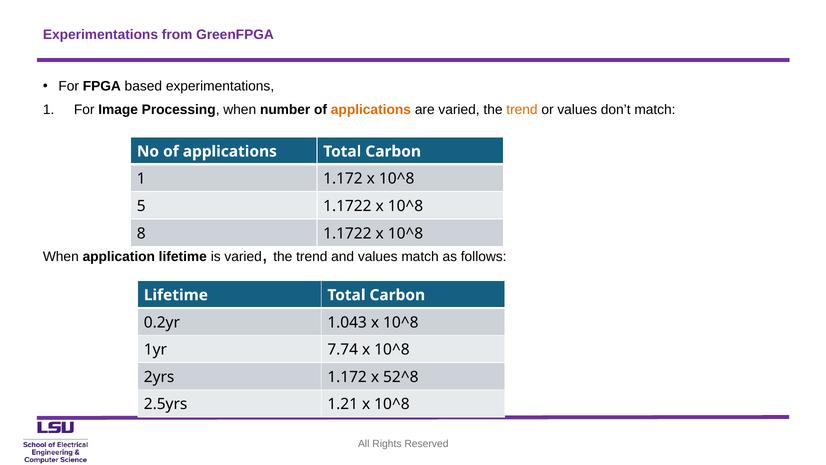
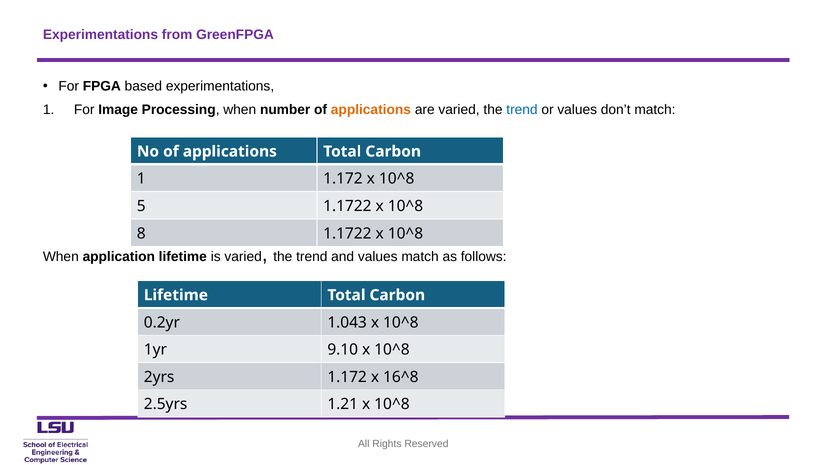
trend at (522, 110) colour: orange -> blue
7.74: 7.74 -> 9.10
52^8: 52^8 -> 16^8
